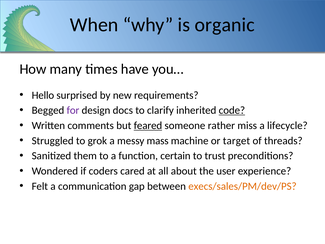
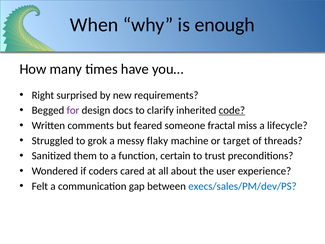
organic: organic -> enough
Hello: Hello -> Right
feared underline: present -> none
rather: rather -> fractal
mass: mass -> flaky
execs/sales/PM/dev/PS colour: orange -> blue
